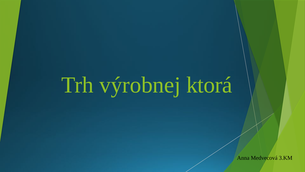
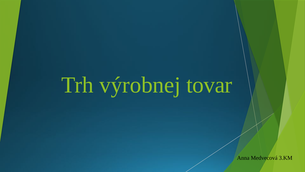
ktorá: ktorá -> tovar
